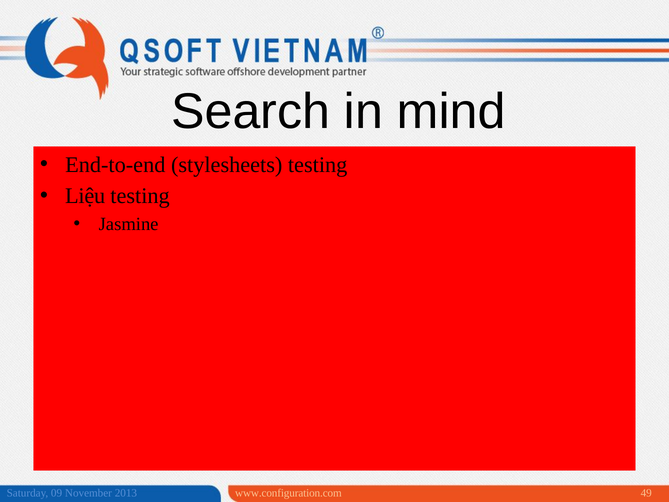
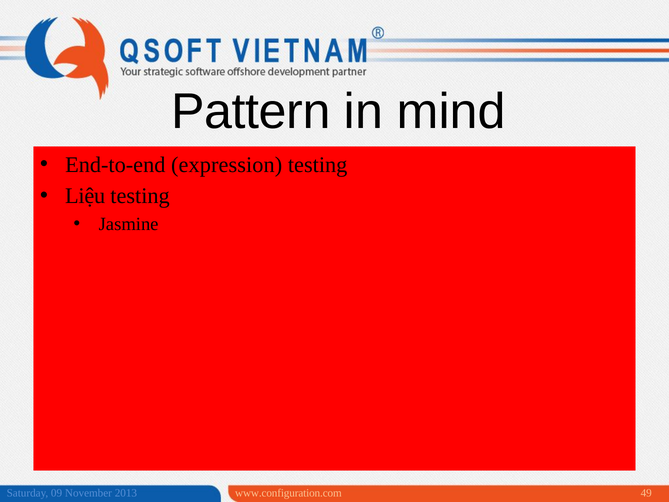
Search: Search -> Pattern
stylesheets: stylesheets -> expression
